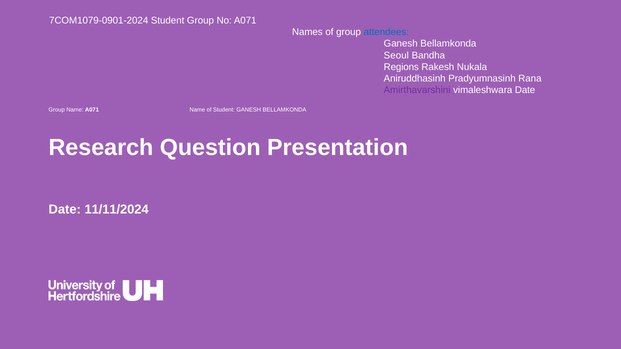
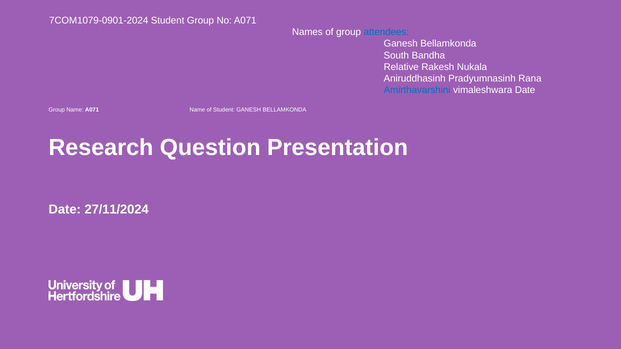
Seoul: Seoul -> South
Regions: Regions -> Relative
Amirthavarshini colour: purple -> blue
11/11/2024: 11/11/2024 -> 27/11/2024
